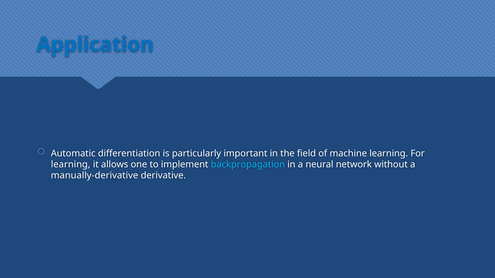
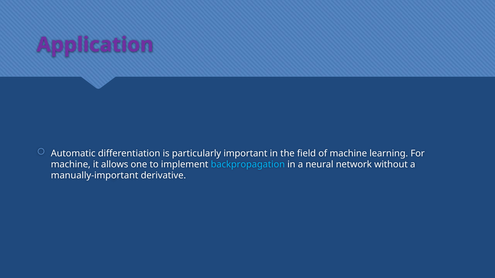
Application colour: blue -> purple
learning at (71, 165): learning -> machine
manually-derivative: manually-derivative -> manually-important
